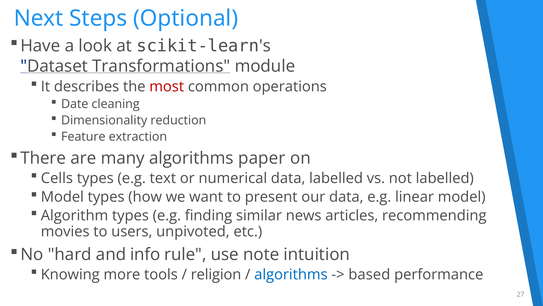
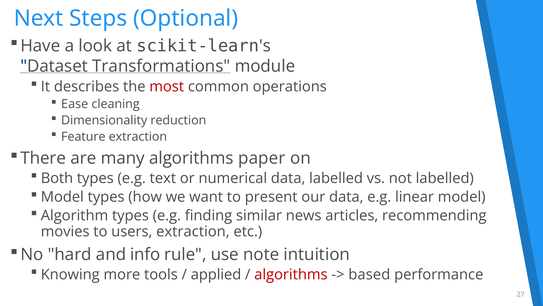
Date: Date -> Ease
Cells: Cells -> Both
users unpivoted: unpivoted -> extraction
religion: religion -> applied
algorithms at (291, 274) colour: blue -> red
